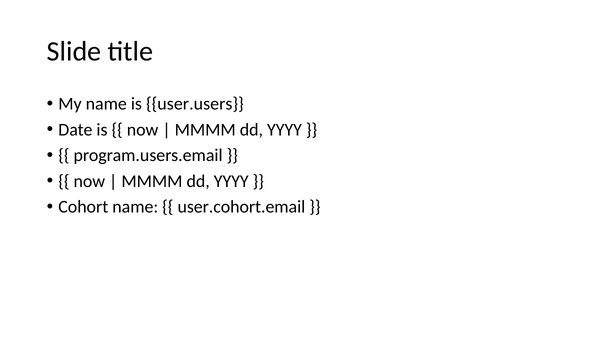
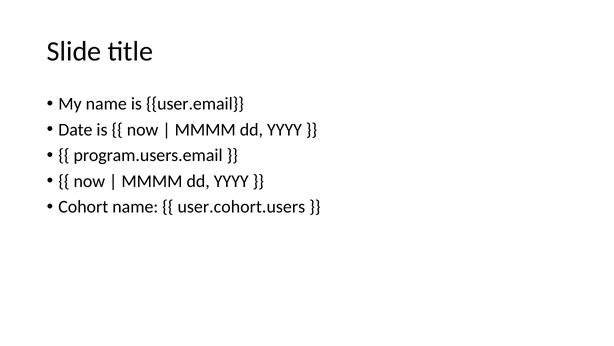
user.users: user.users -> user.email
user.cohort.email: user.cohort.email -> user.cohort.users
